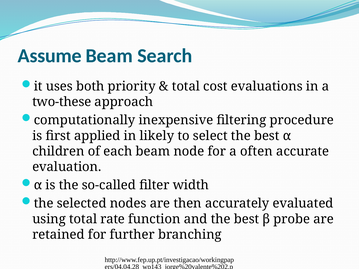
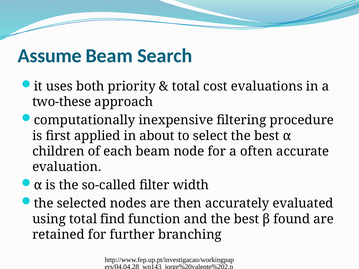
likely: likely -> about
rate: rate -> find
probe: probe -> found
